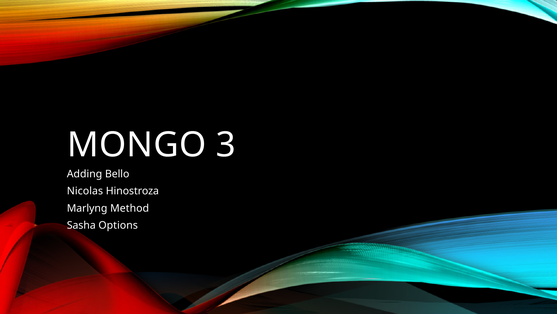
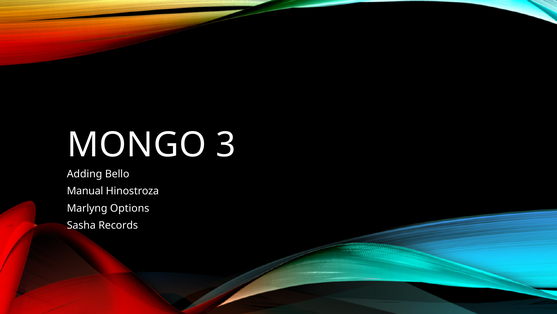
Nicolas: Nicolas -> Manual
Method: Method -> Options
Options: Options -> Records
